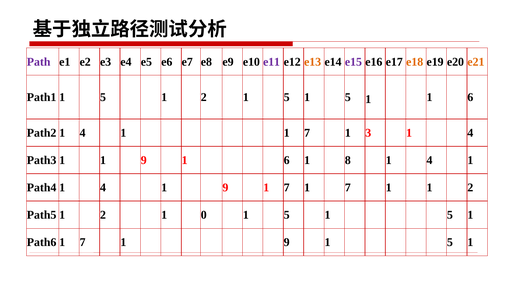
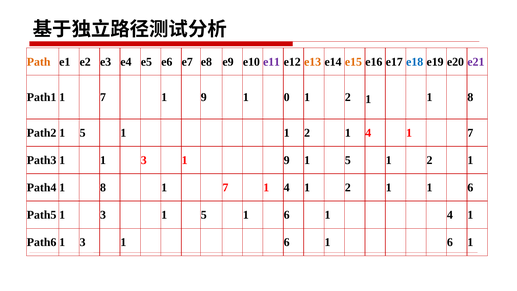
Path colour: purple -> orange
e15 colour: purple -> orange
e18 colour: orange -> blue
e21 colour: orange -> purple
5 at (103, 97): 5 -> 7
2 at (204, 97): 2 -> 9
5 at (287, 97): 5 -> 0
5 at (348, 97): 5 -> 2
1 1 6: 6 -> 8
4 at (83, 133): 4 -> 5
1 1 7: 7 -> 2
3 at (368, 133): 3 -> 4
4 at (470, 133): 4 -> 7
9 at (144, 160): 9 -> 3
6 at (287, 160): 6 -> 9
8 at (348, 160): 8 -> 5
4 at (430, 160): 4 -> 2
4 at (103, 188): 4 -> 8
9 at (225, 188): 9 -> 7
7 at (287, 188): 7 -> 4
7 at (348, 188): 7 -> 2
1 1 2: 2 -> 6
2 at (103, 215): 2 -> 3
0 at (204, 215): 0 -> 5
5 at (287, 215): 5 -> 6
5 at (450, 215): 5 -> 4
7 at (83, 242): 7 -> 3
9 at (287, 242): 9 -> 6
5 at (450, 242): 5 -> 6
